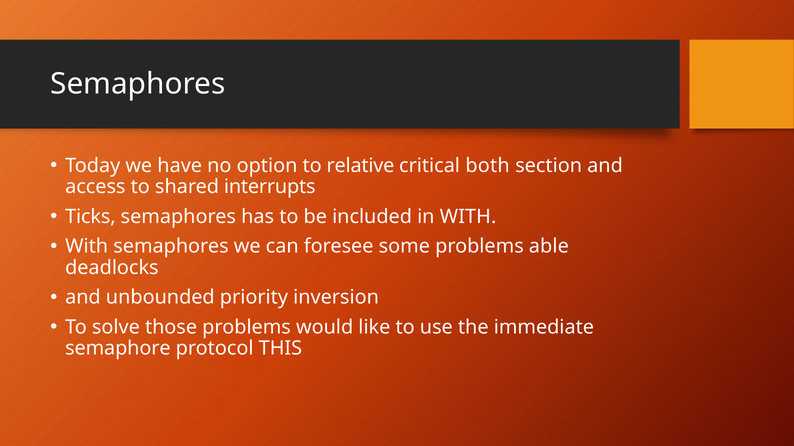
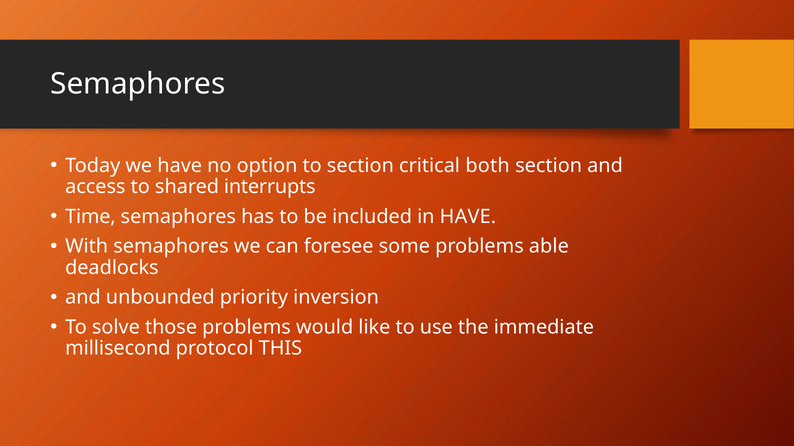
to relative: relative -> section
Ticks: Ticks -> Time
in WITH: WITH -> HAVE
semaphore: semaphore -> millisecond
